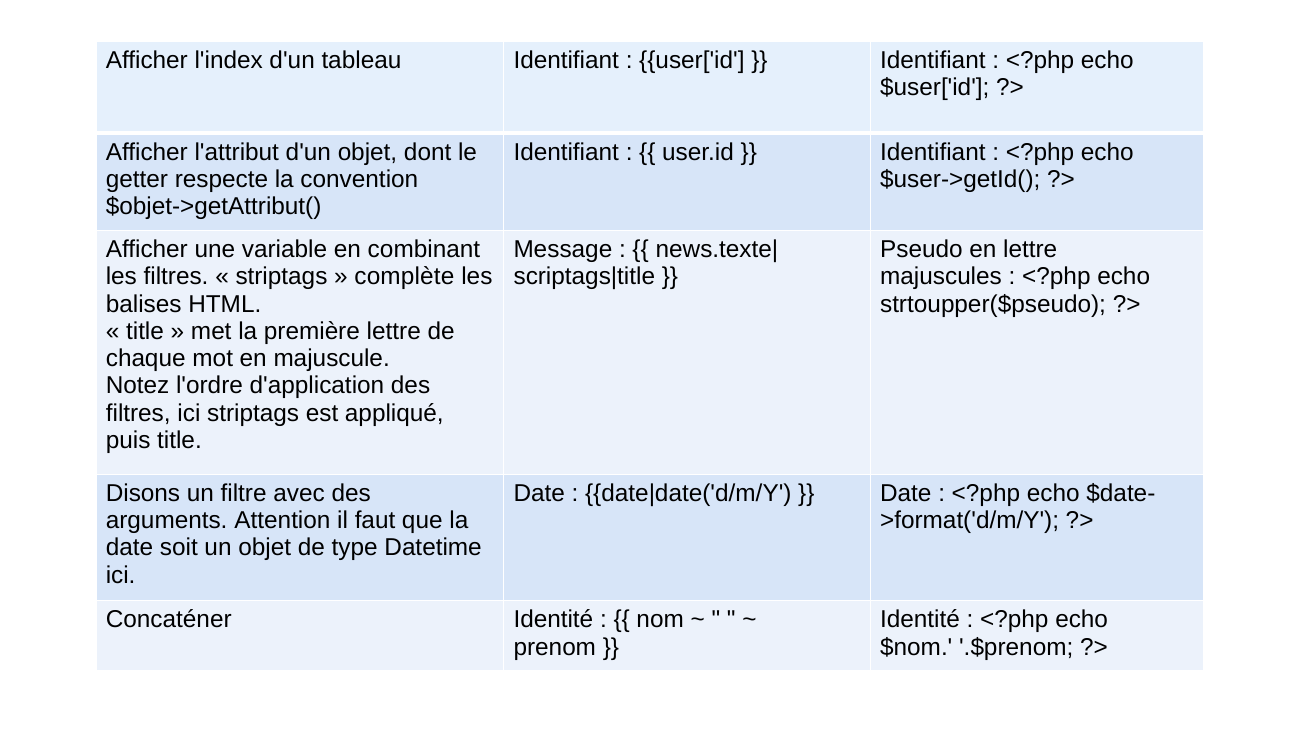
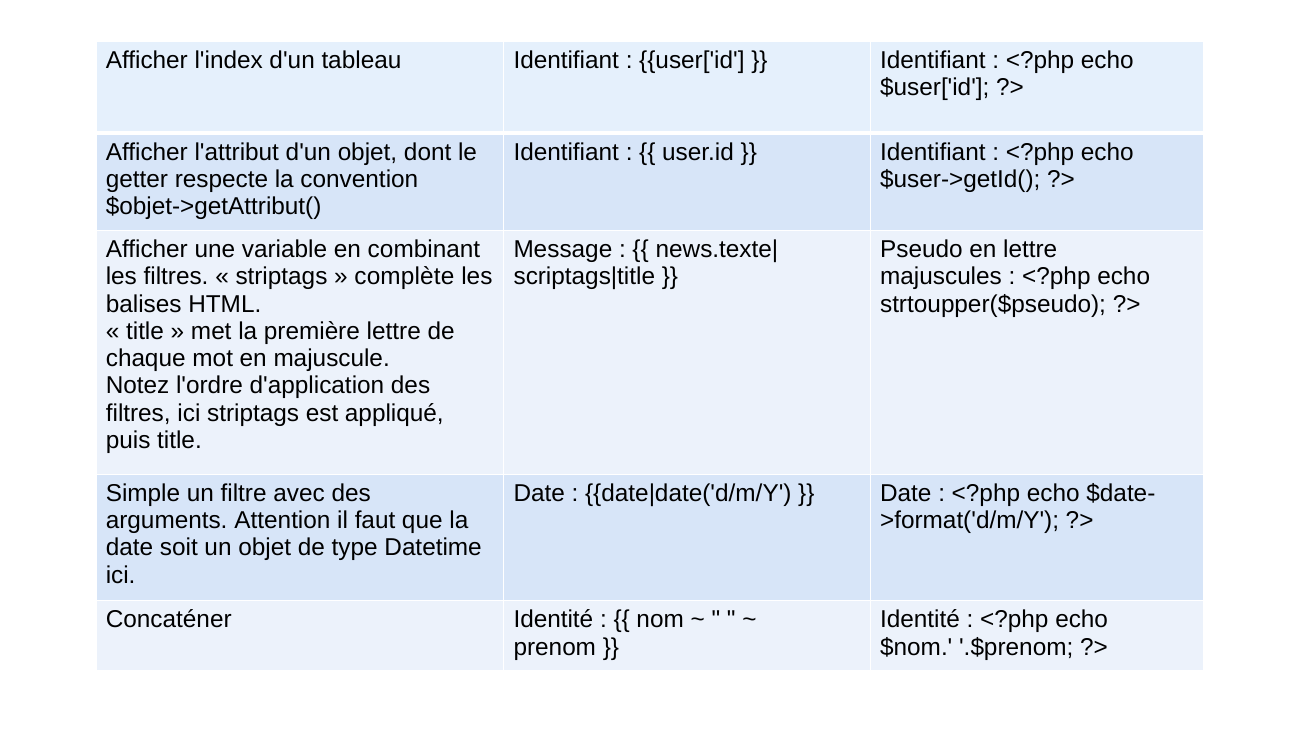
Disons: Disons -> Simple
